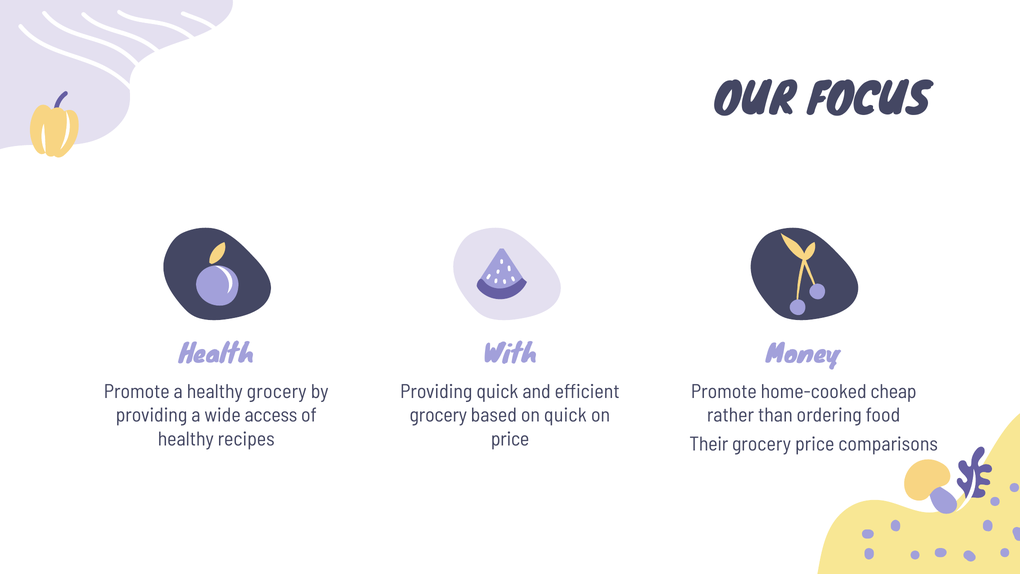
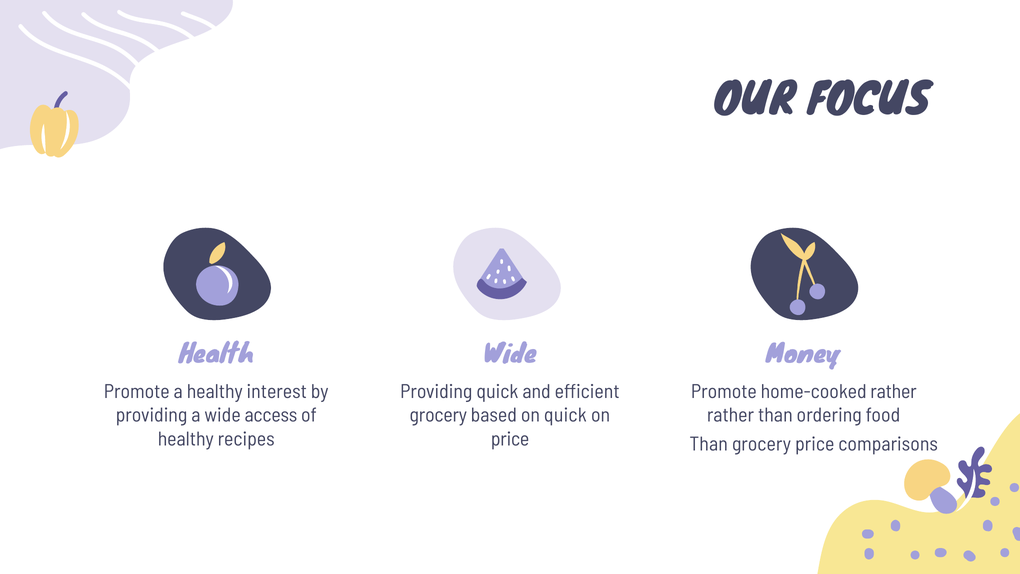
With at (510, 353): With -> Wide
healthy grocery: grocery -> interest
home-cooked cheap: cheap -> rather
Their at (709, 444): Their -> Than
